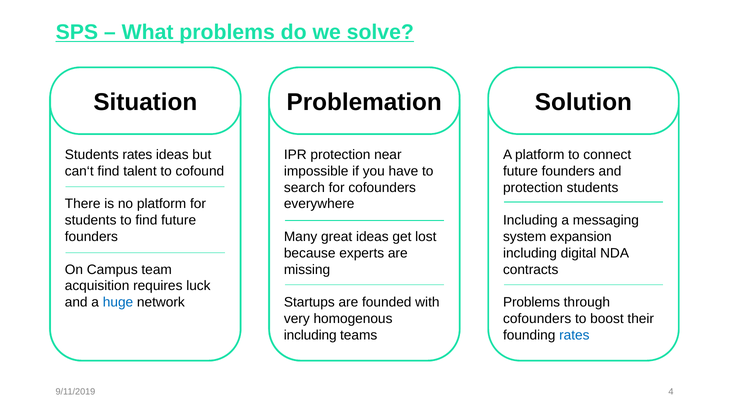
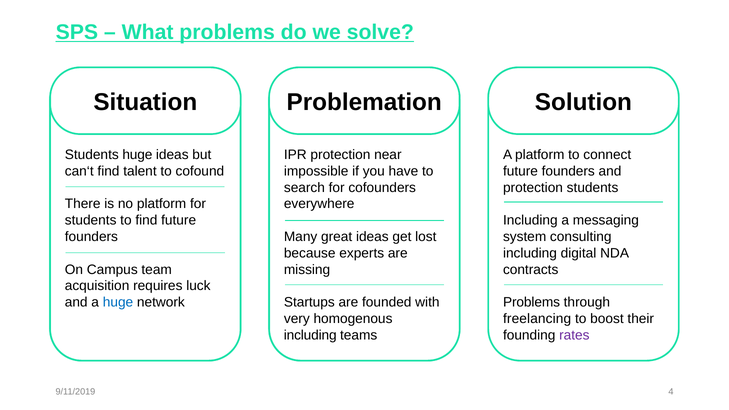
rates at (137, 155): rates -> huge
expansion: expansion -> consulting
cofounders at (537, 319): cofounders -> freelancing
rates at (574, 335) colour: blue -> purple
